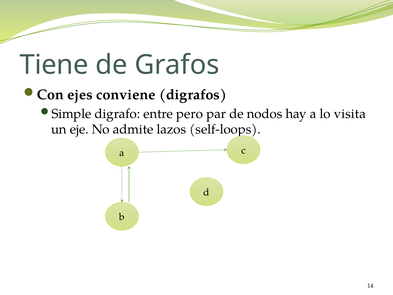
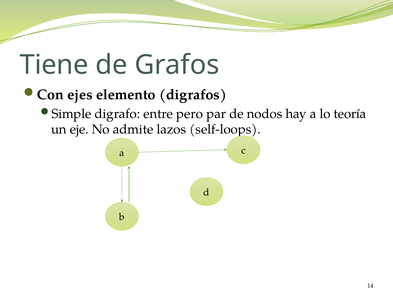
conviene: conviene -> elemento
visita: visita -> teoría
